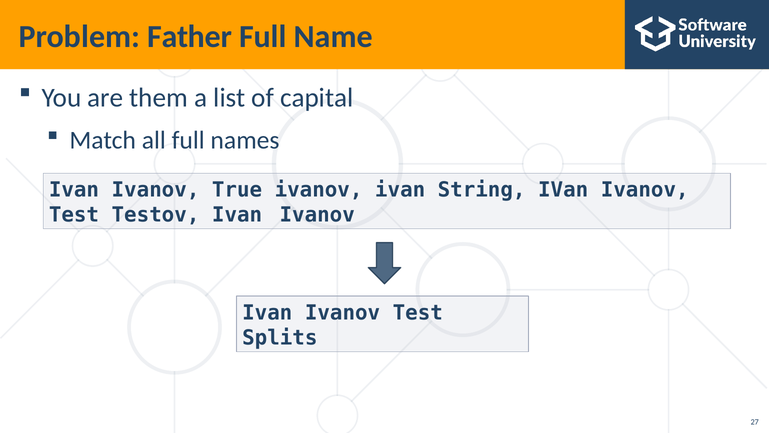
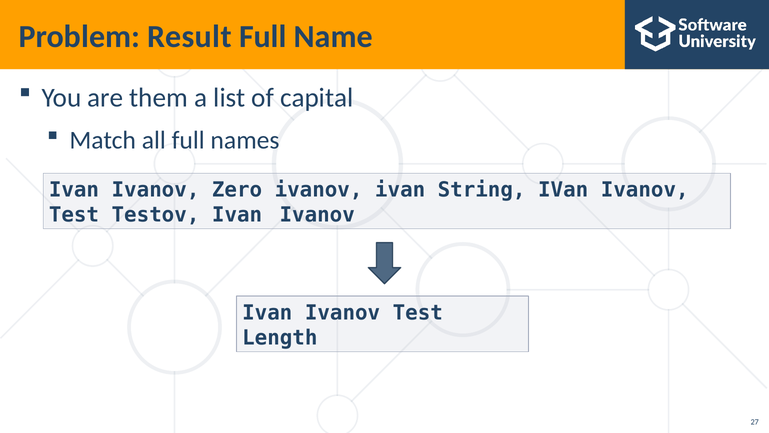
Father: Father -> Result
True: True -> Zero
Splits: Splits -> Length
